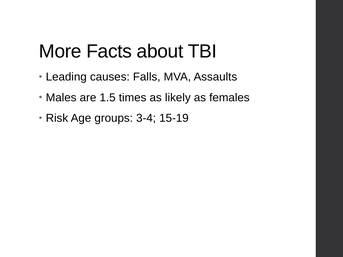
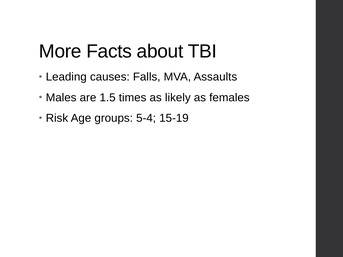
3-4: 3-4 -> 5-4
